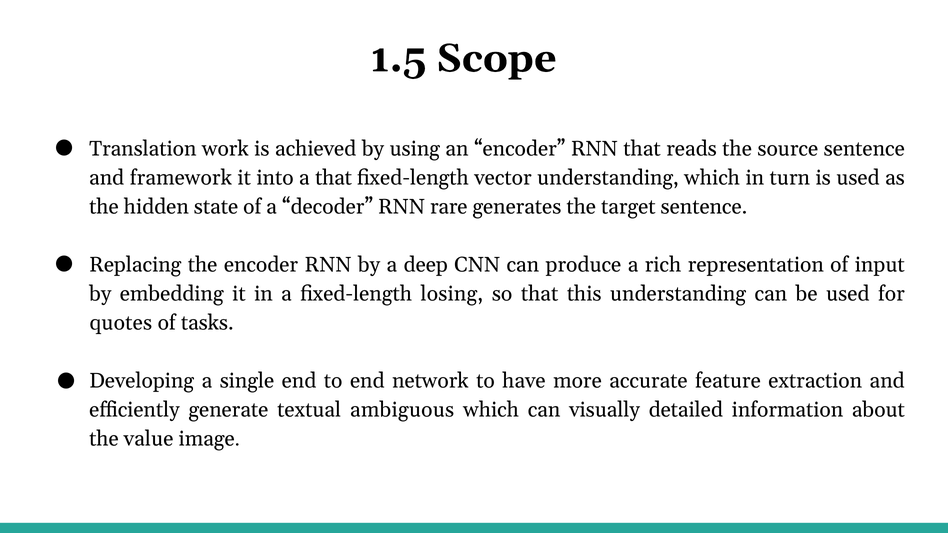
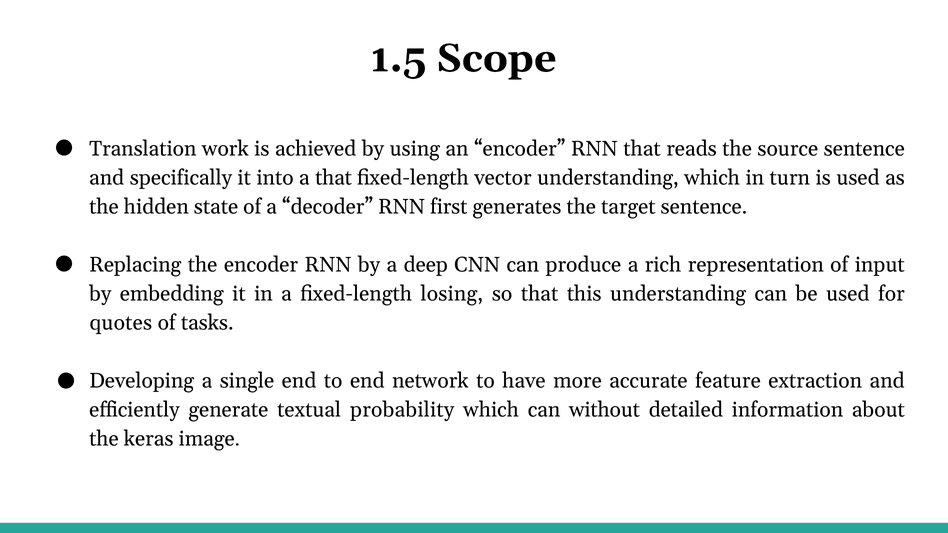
framework: framework -> specifically
rare: rare -> first
ambiguous: ambiguous -> probability
visually: visually -> without
value: value -> keras
